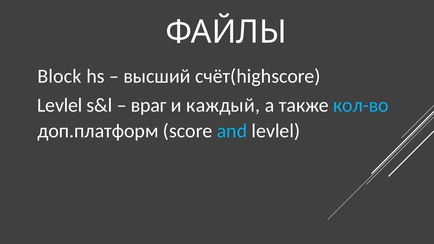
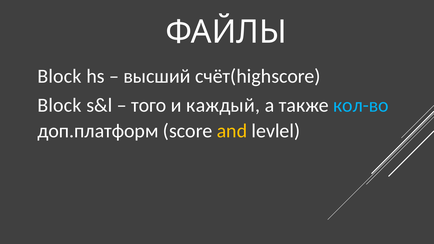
Levlel at (60, 105): Levlel -> Block
враг: враг -> того
and colour: light blue -> yellow
